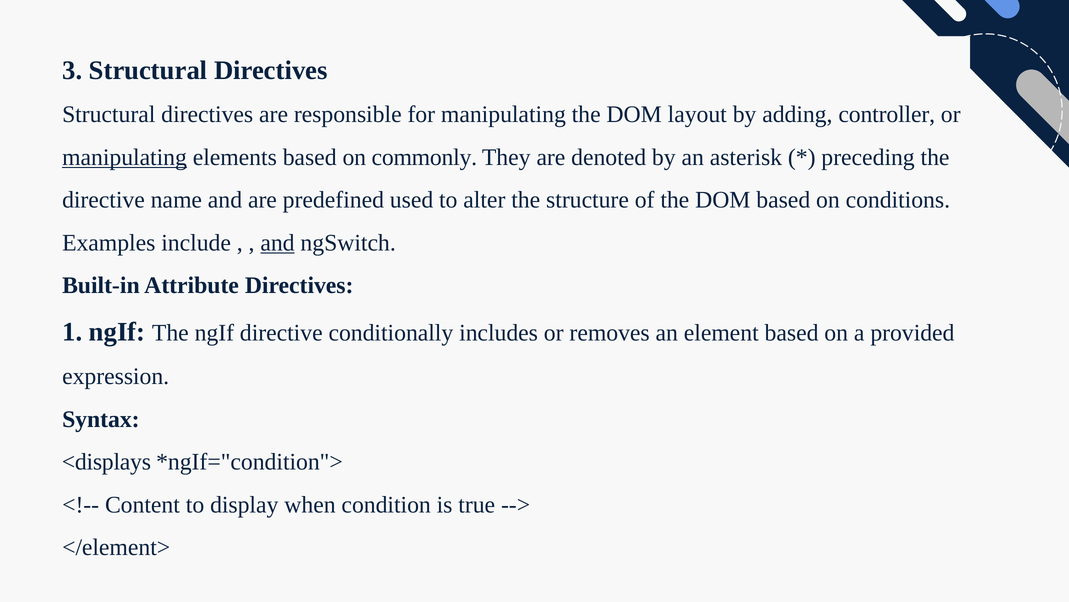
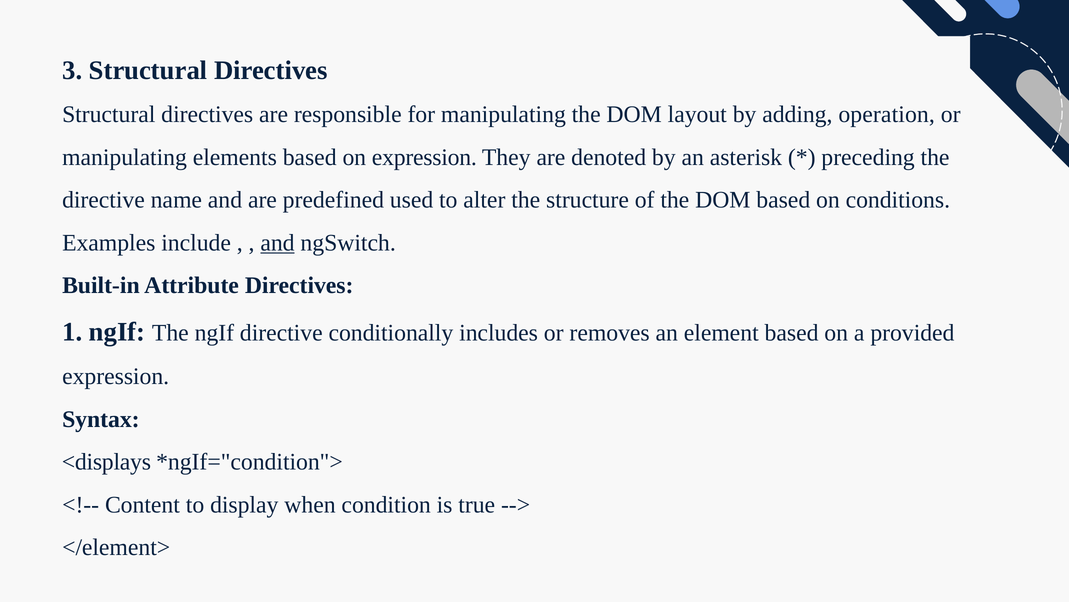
controller: controller -> operation
manipulating at (125, 157) underline: present -> none
on commonly: commonly -> expression
